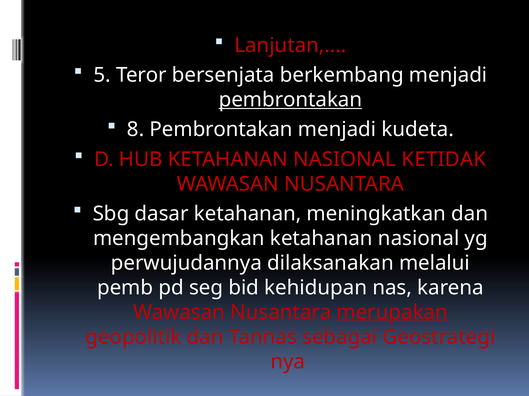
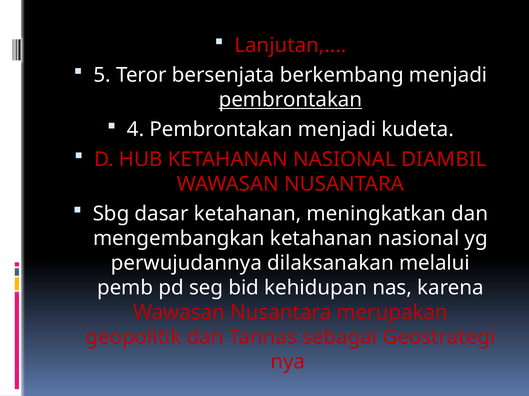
8: 8 -> 4
KETIDAK: KETIDAK -> DIAMBIL
merupakan underline: present -> none
